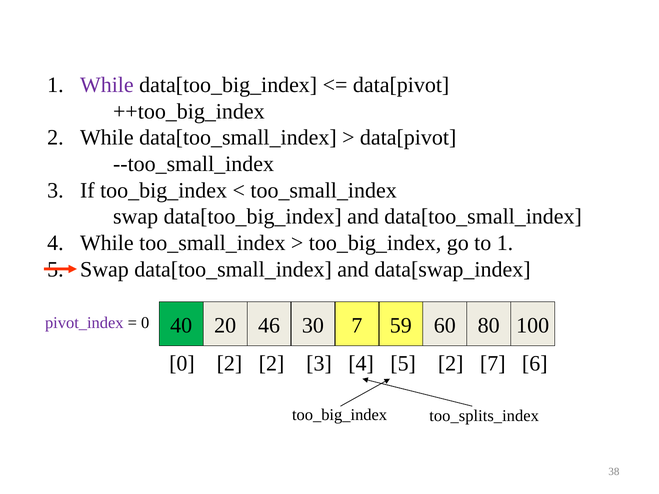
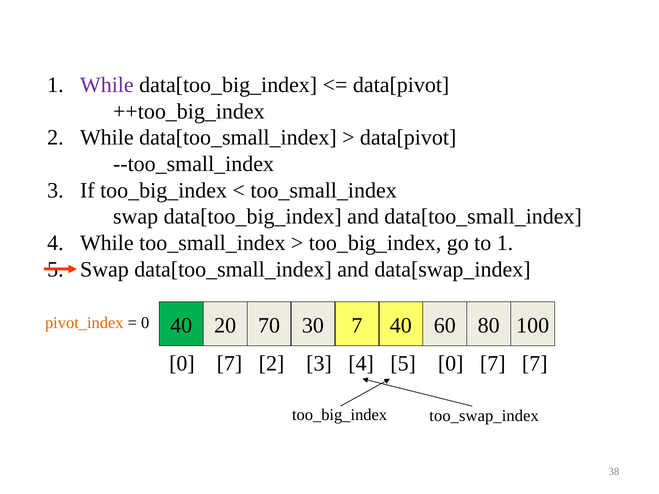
pivot_index colour: purple -> orange
46: 46 -> 70
7 59: 59 -> 40
2 at (229, 364): 2 -> 7
5 2: 2 -> 0
7 6: 6 -> 7
too_splits_index: too_splits_index -> too_swap_index
